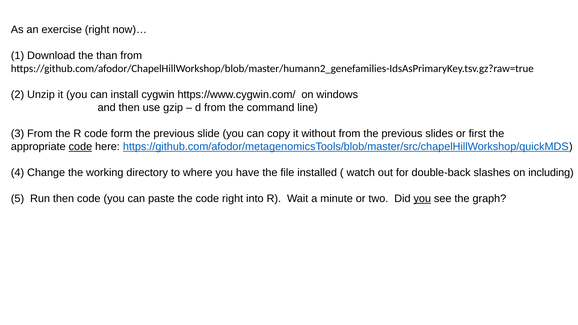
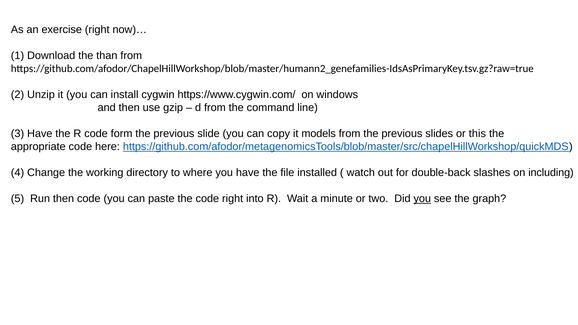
3 From: From -> Have
without: without -> models
first: first -> this
code at (80, 147) underline: present -> none
